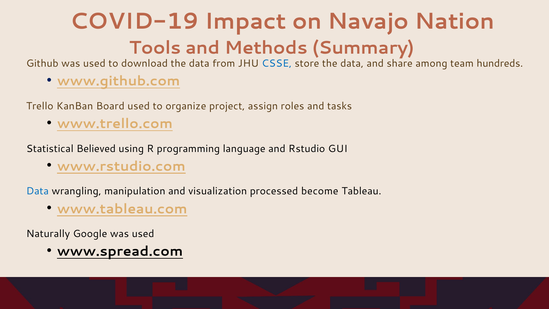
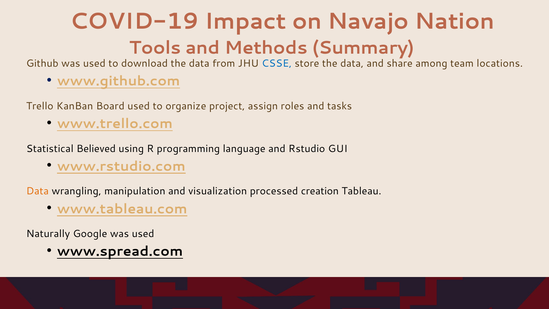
hundreds: hundreds -> locations
Data at (37, 191) colour: blue -> orange
become: become -> creation
